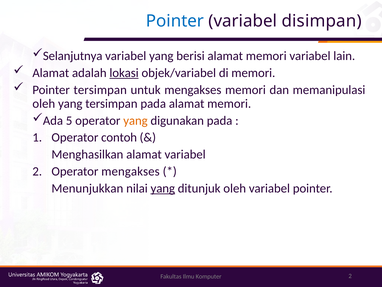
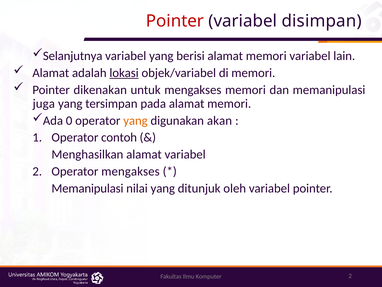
Pointer at (175, 21) colour: blue -> red
Pointer tersimpan: tersimpan -> dikenakan
oleh at (44, 103): oleh -> juga
5: 5 -> 0
digunakan pada: pada -> akan
Menunjukkan at (87, 188): Menunjukkan -> Memanipulasi
yang at (163, 188) underline: present -> none
